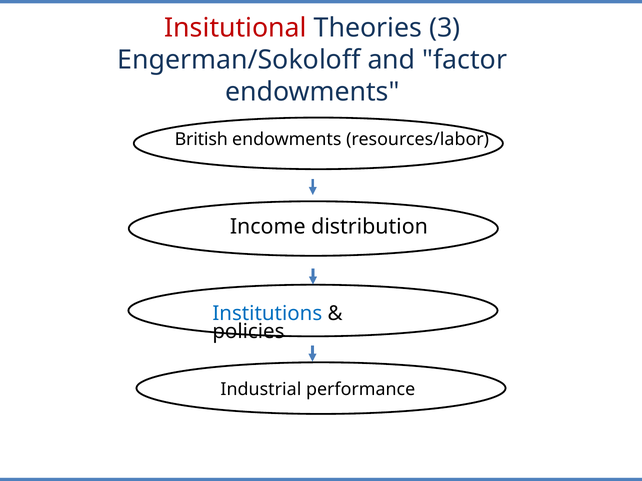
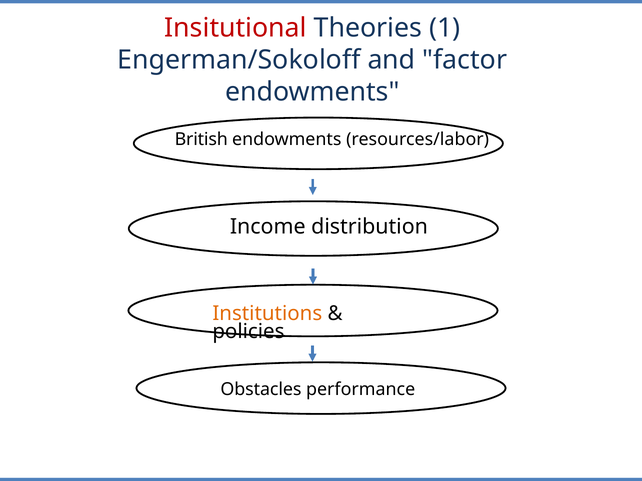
3: 3 -> 1
Institutions colour: blue -> orange
Industrial: Industrial -> Obstacles
